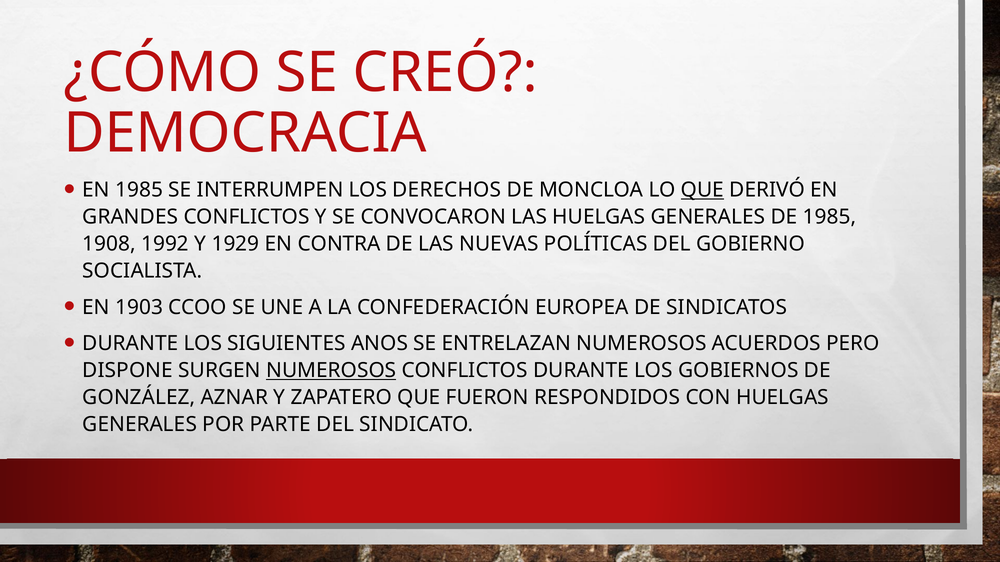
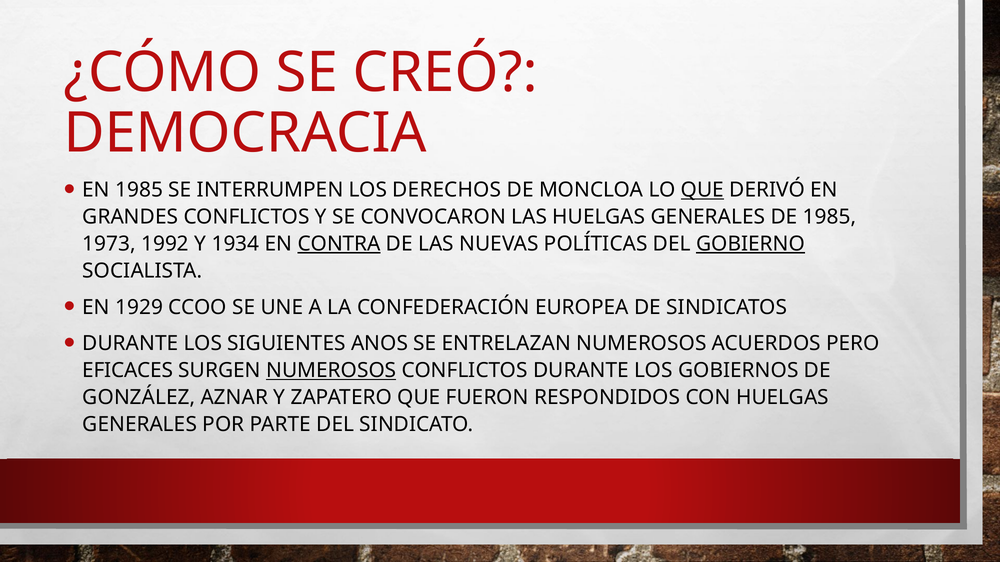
1908: 1908 -> 1973
1929: 1929 -> 1934
CONTRA underline: none -> present
GOBIERNO underline: none -> present
1903: 1903 -> 1929
DISPONE: DISPONE -> EFICACES
